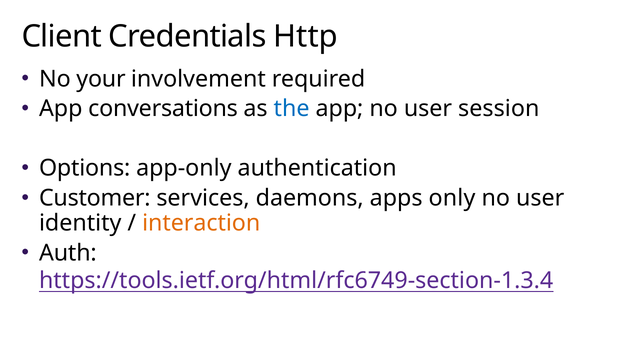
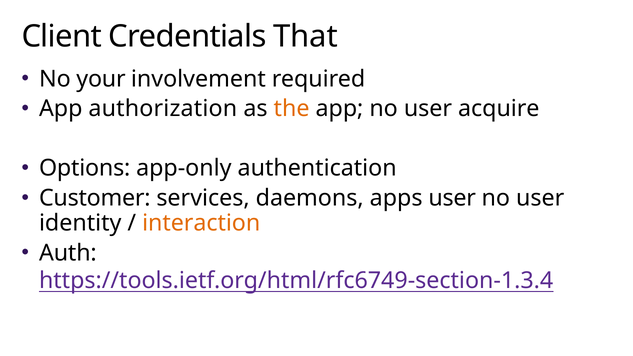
Http: Http -> That
conversations: conversations -> authorization
the colour: blue -> orange
session: session -> acquire
apps only: only -> user
